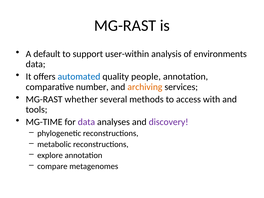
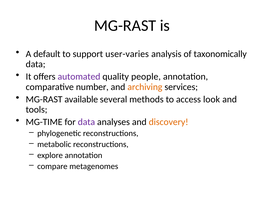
user-within: user-within -> user-varies
environments: environments -> taxonomically
automated colour: blue -> purple
whether: whether -> available
with: with -> look
discovery colour: purple -> orange
